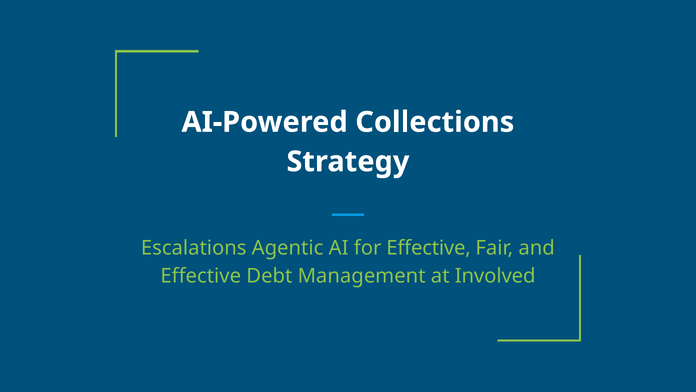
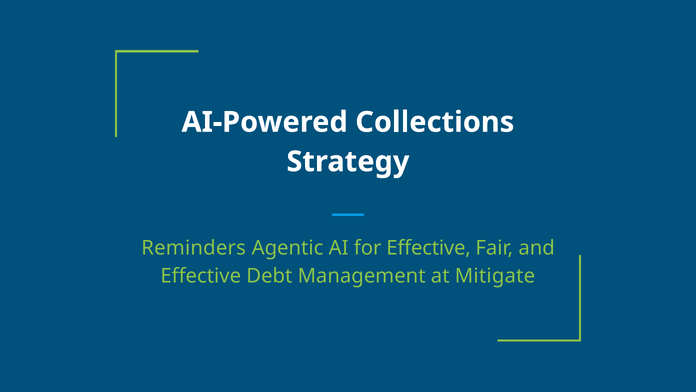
Escalations: Escalations -> Reminders
Involved: Involved -> Mitigate
